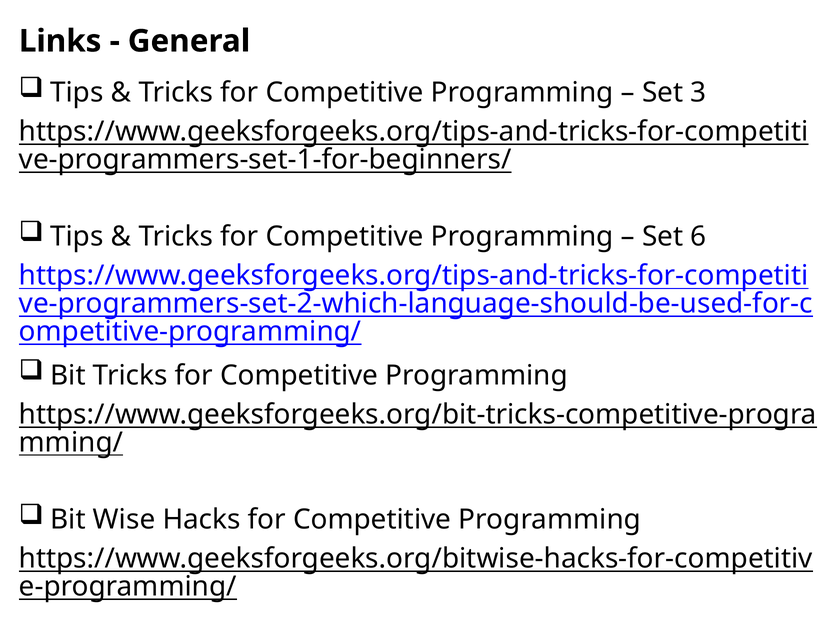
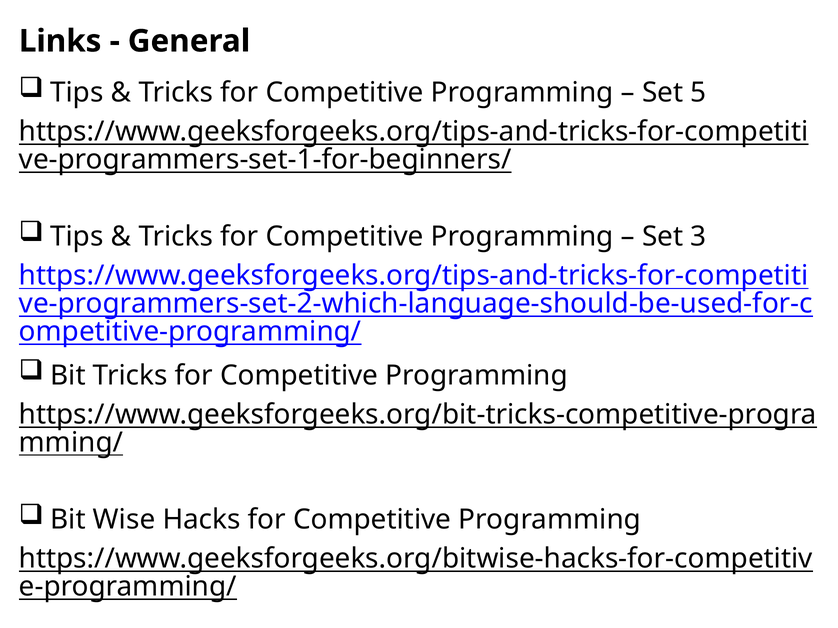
3: 3 -> 5
6: 6 -> 3
